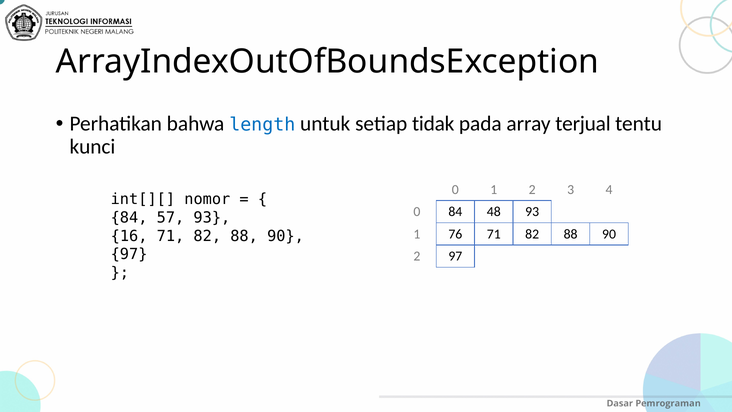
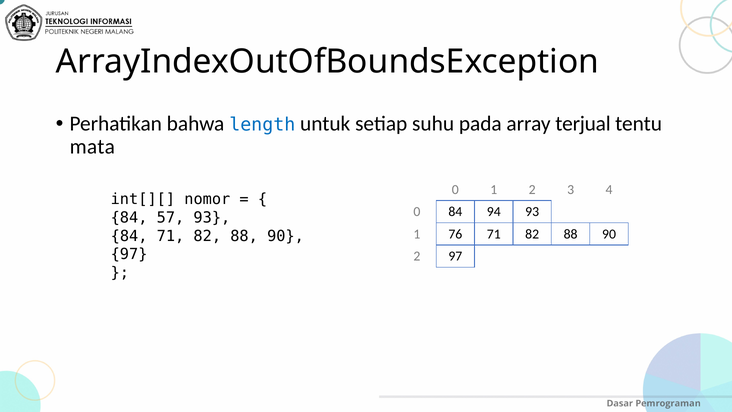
tidak: tidak -> suhu
kunci: kunci -> mata
48: 48 -> 94
16 at (129, 236): 16 -> 84
